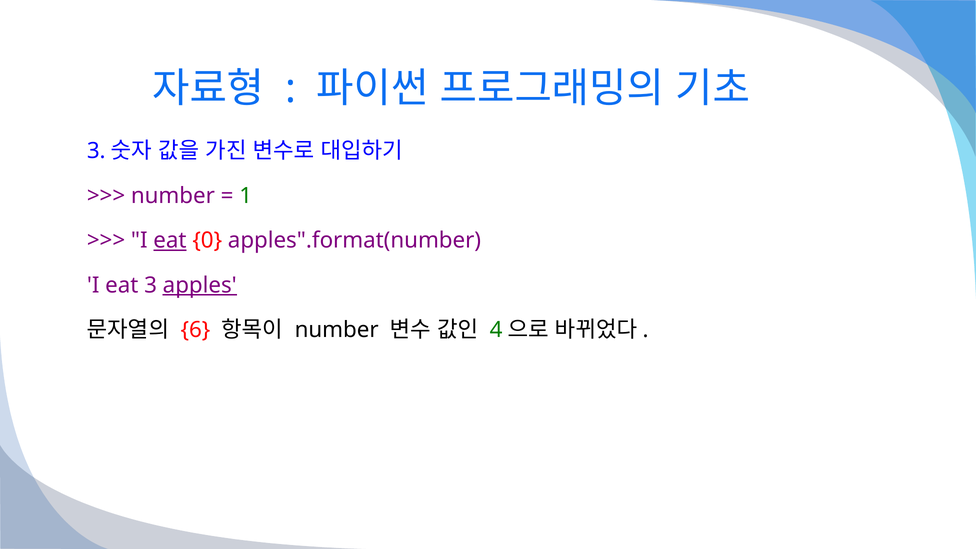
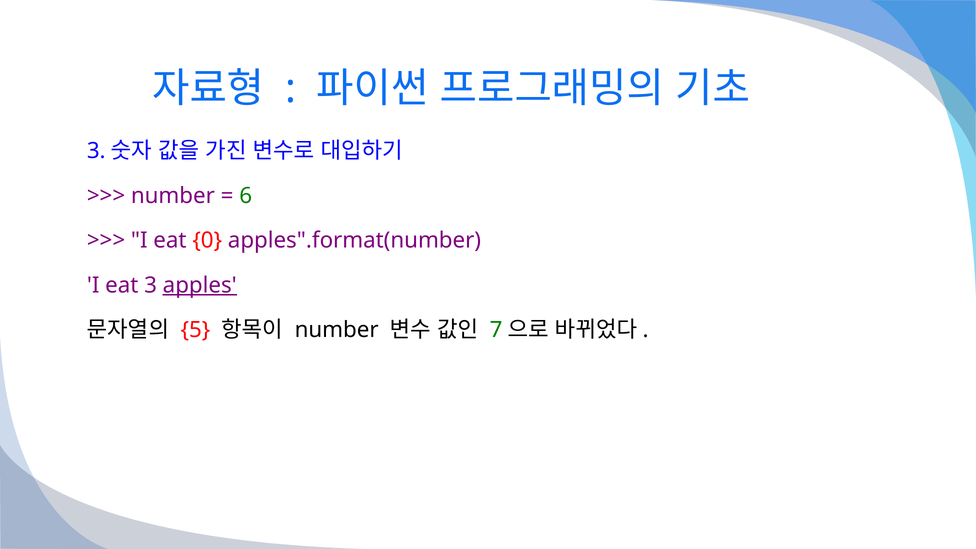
1: 1 -> 6
eat at (170, 240) underline: present -> none
6: 6 -> 5
4: 4 -> 7
